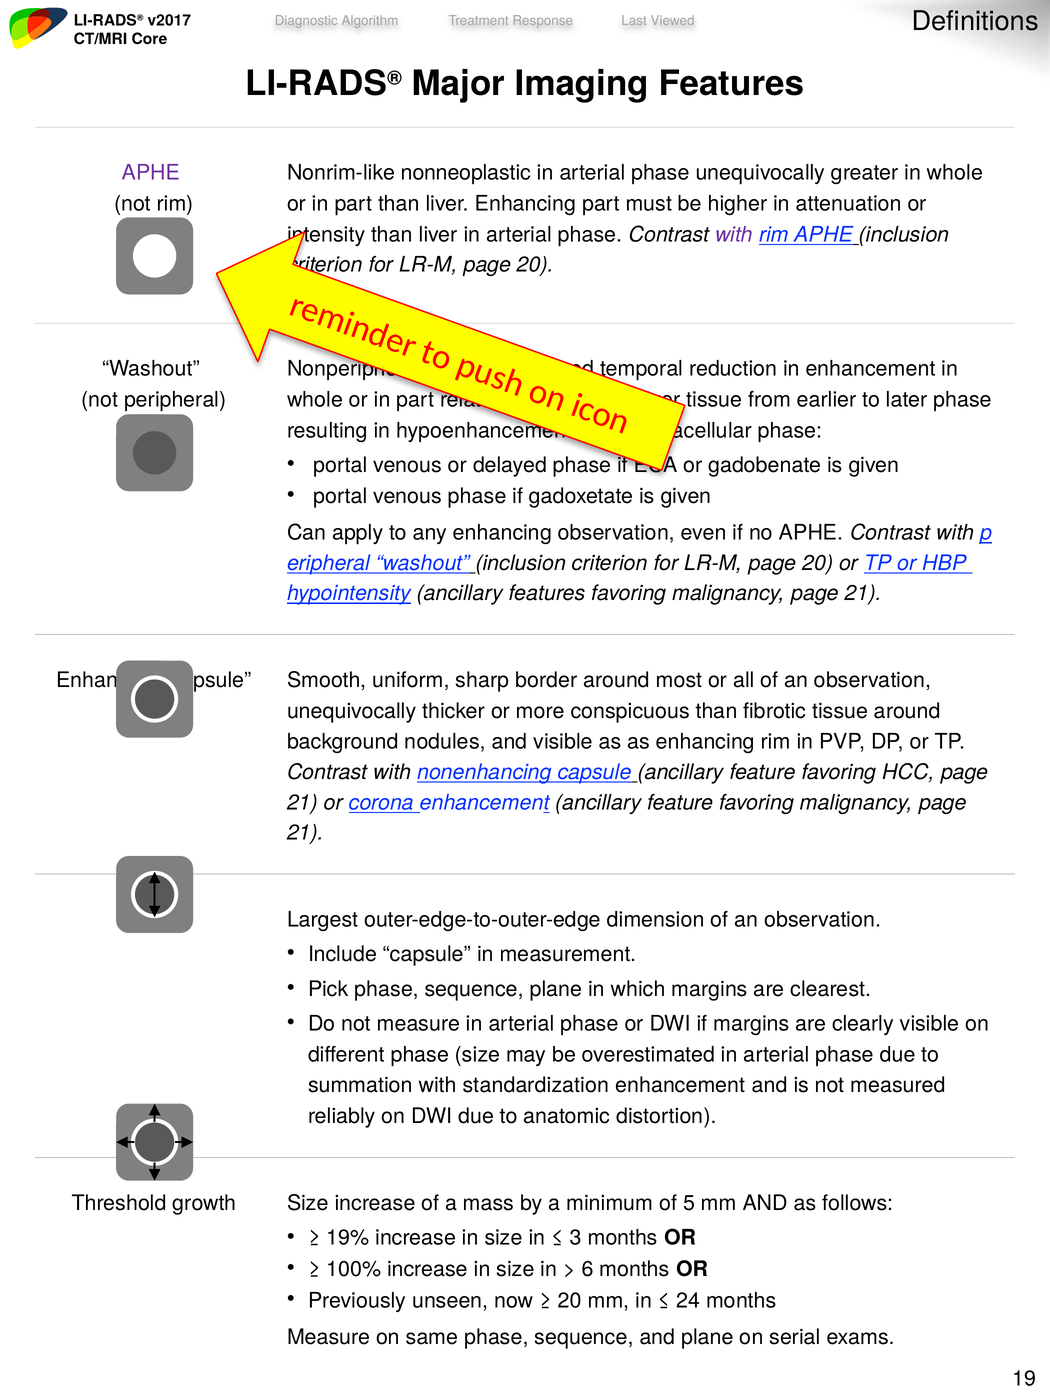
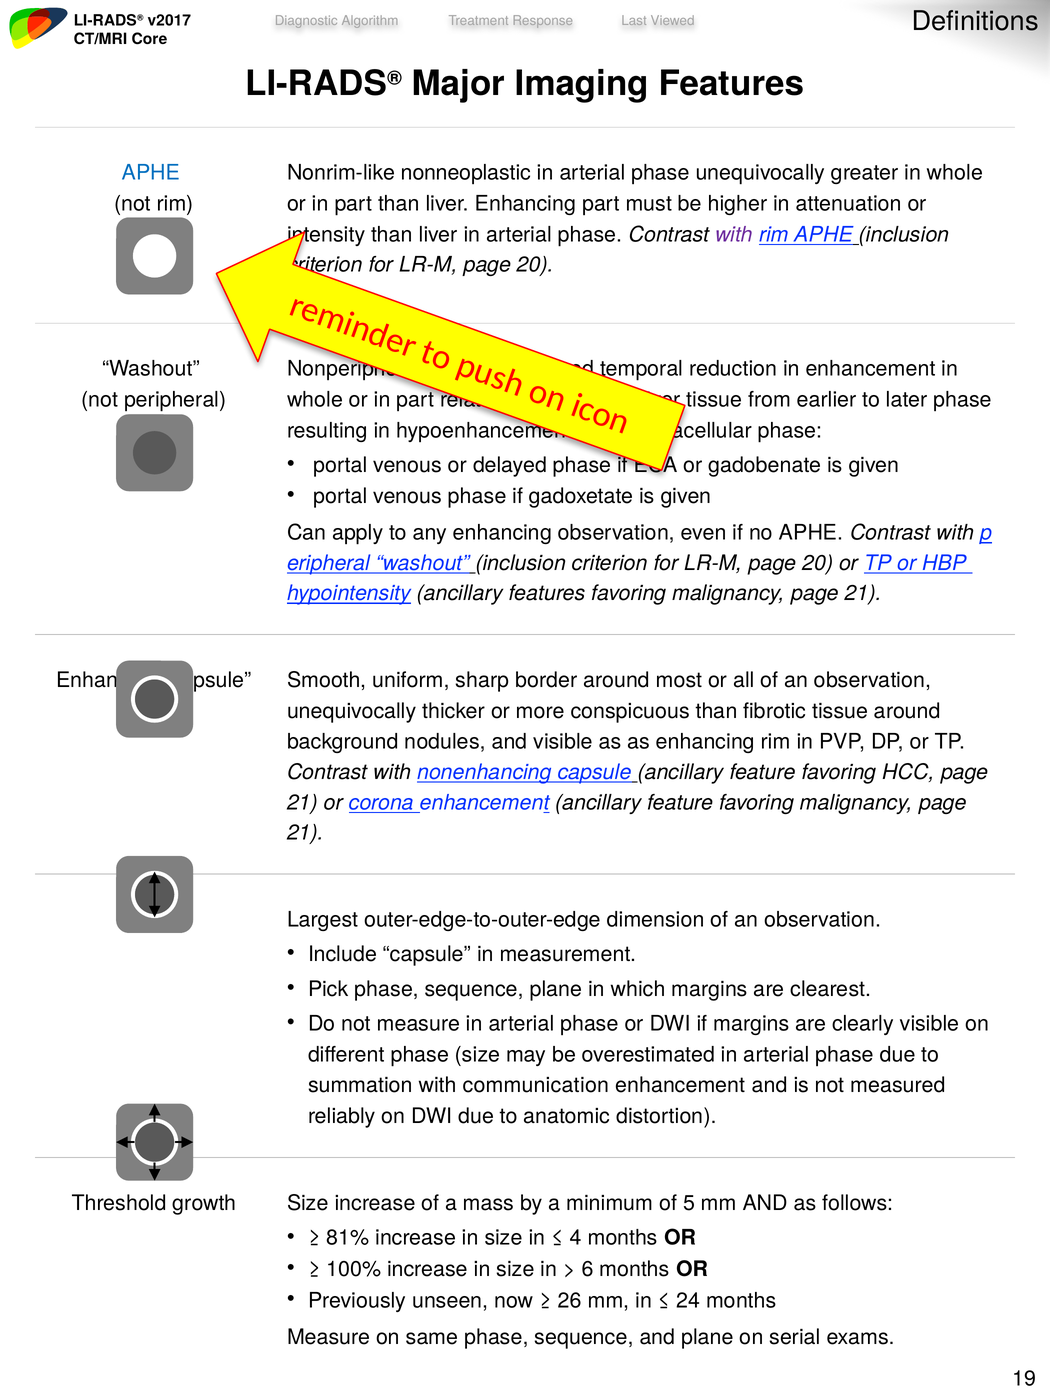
APHE at (151, 173) colour: purple -> blue
standardization: standardization -> communication
19%: 19% -> 81%
3: 3 -> 4
20 at (570, 1300): 20 -> 26
